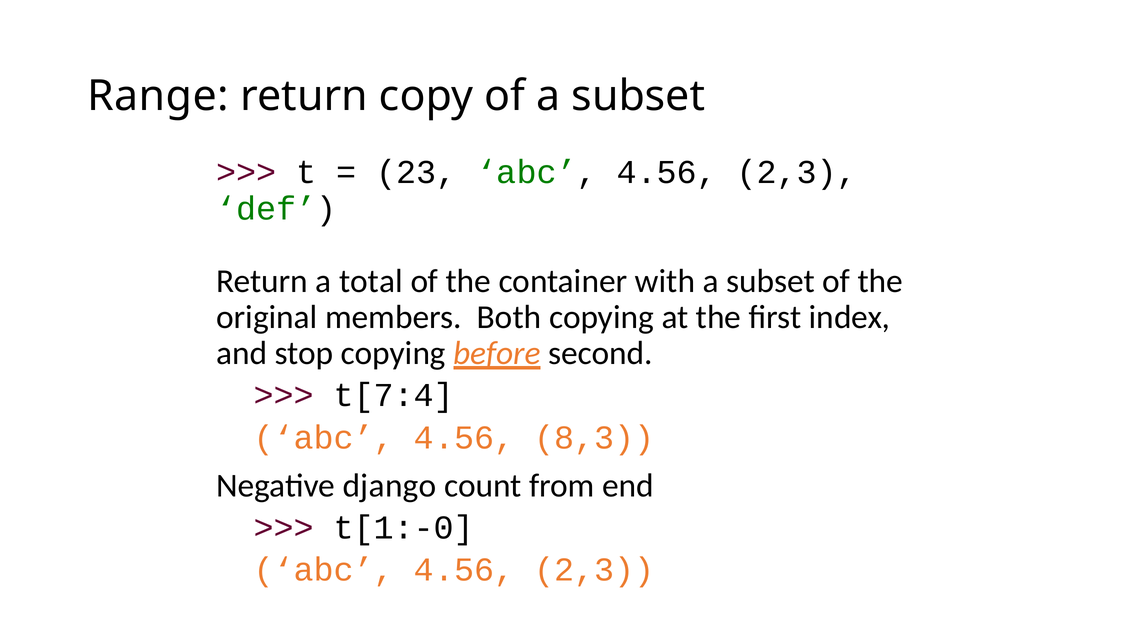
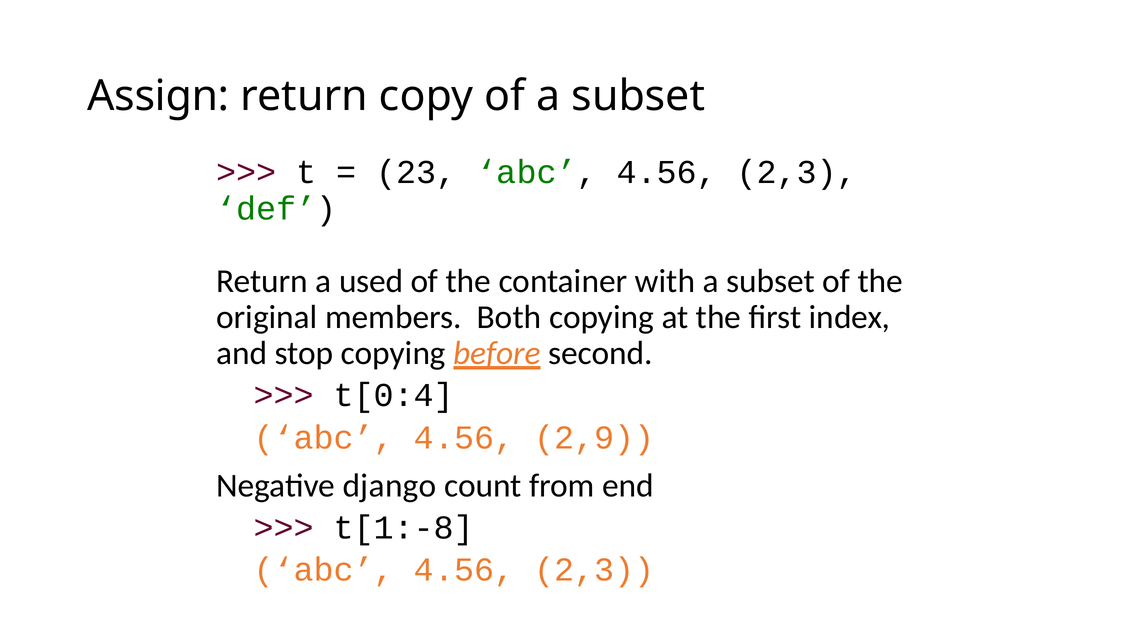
Range: Range -> Assign
total: total -> used
t[7:4: t[7:4 -> t[0:4
8,3: 8,3 -> 2,9
t[1:-0: t[1:-0 -> t[1:-8
